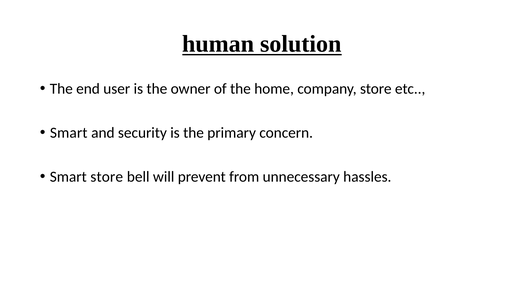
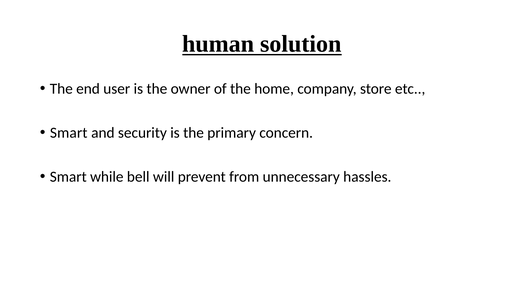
Smart store: store -> while
